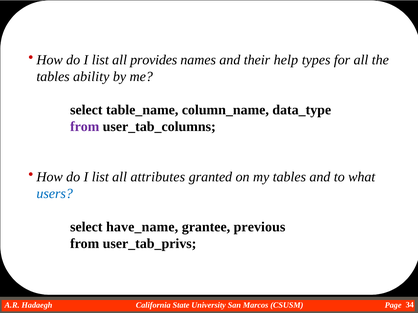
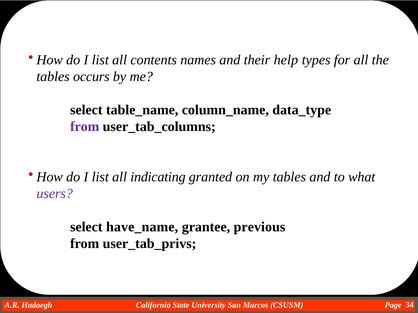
provides: provides -> contents
ability: ability -> occurs
attributes: attributes -> indicating
users colour: blue -> purple
